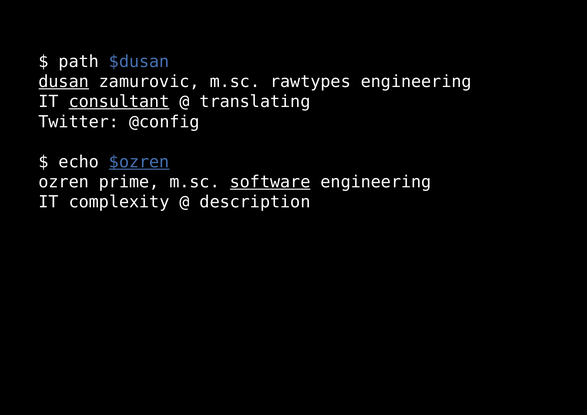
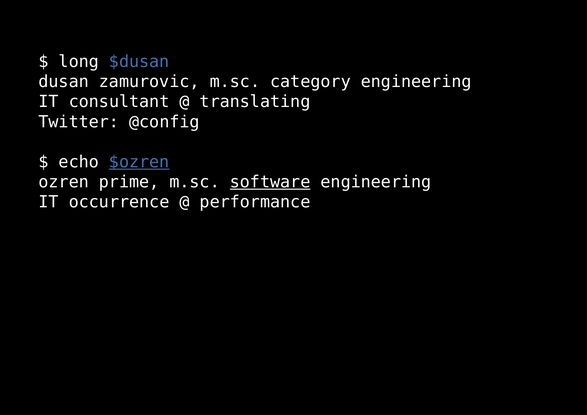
path: path -> long
dusan underline: present -> none
rawtypes: rawtypes -> category
consultant underline: present -> none
complexity: complexity -> occurrence
description: description -> performance
